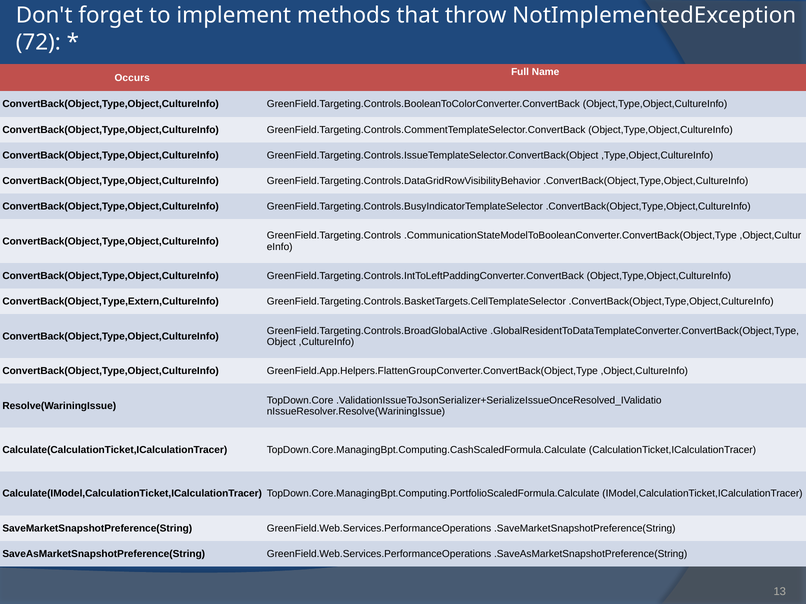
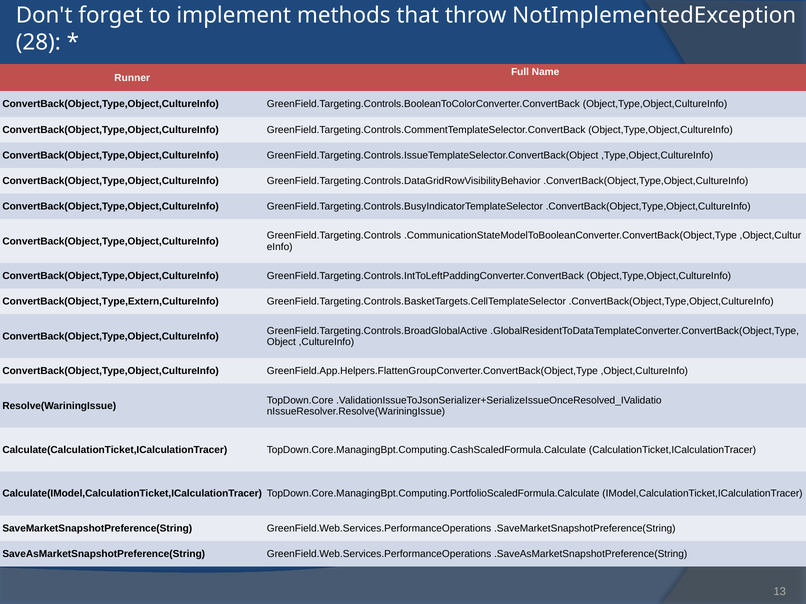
72: 72 -> 28
Occurs: Occurs -> Runner
